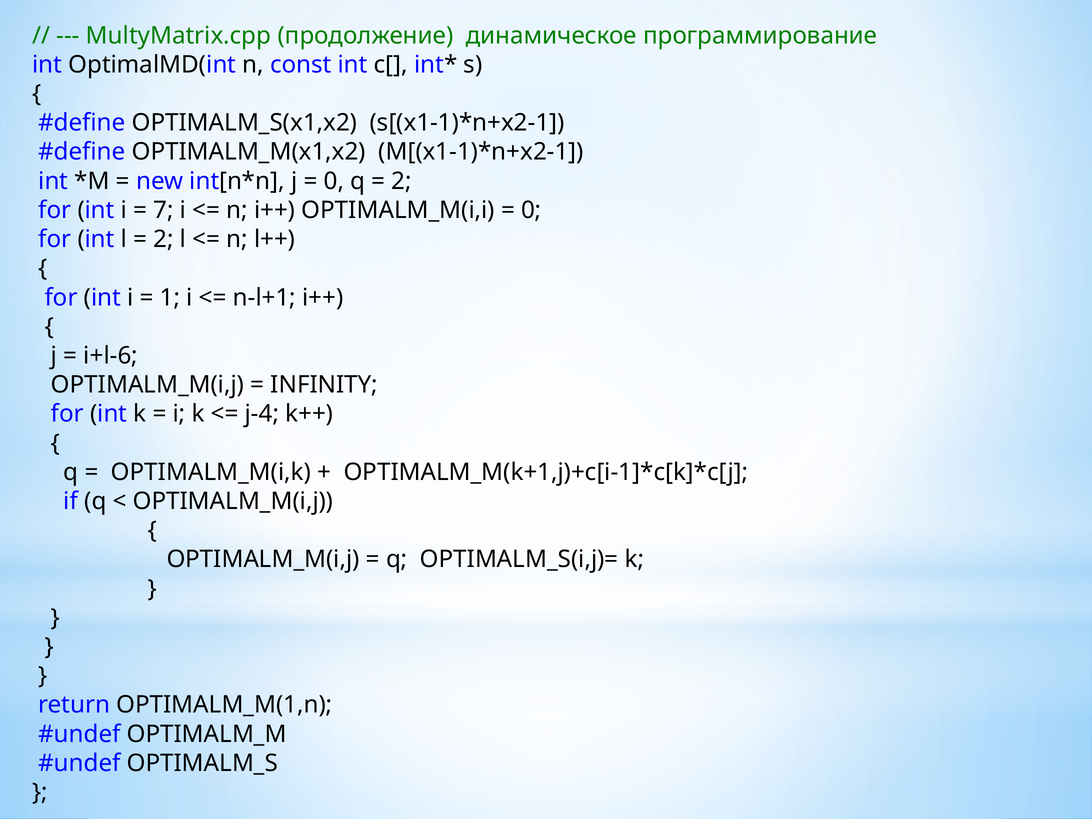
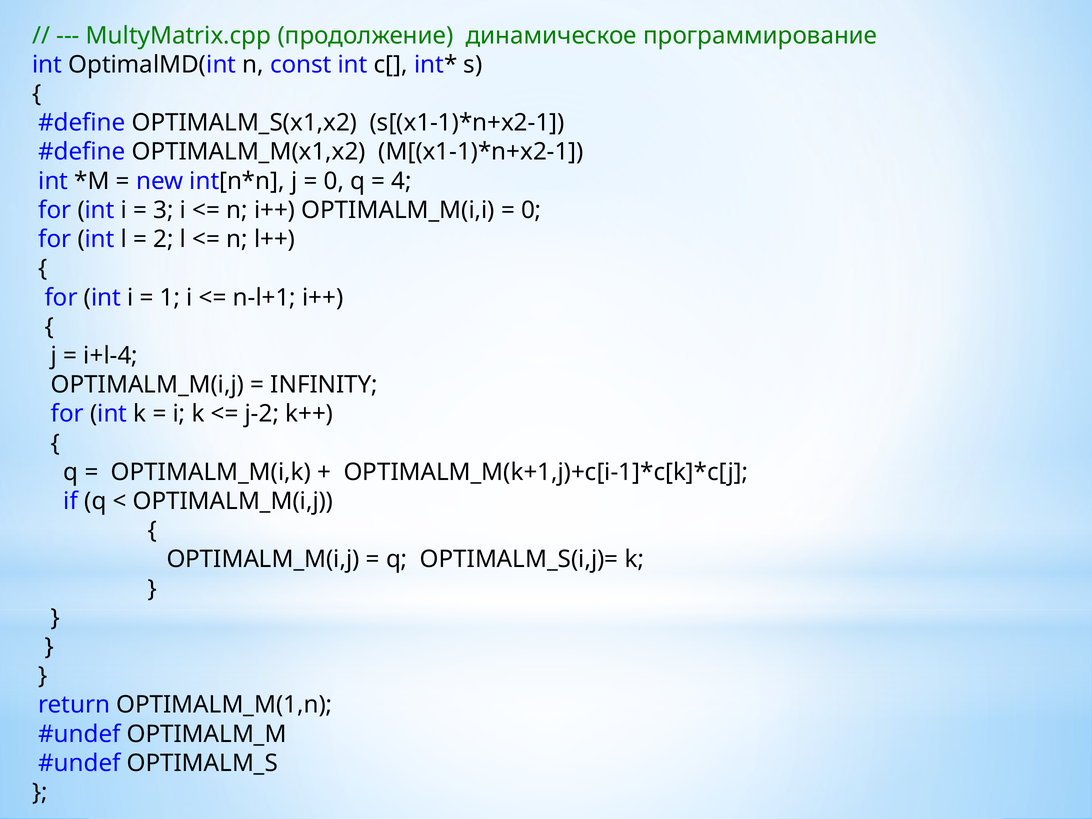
2 at (402, 181): 2 -> 4
7: 7 -> 3
i+l-6: i+l-6 -> i+l-4
j-4: j-4 -> j-2
